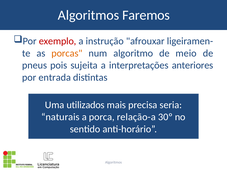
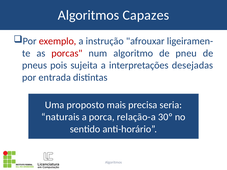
Faremos: Faremos -> Capazes
porcas colour: orange -> red
meio: meio -> pneu
anteriores: anteriores -> desejadas
utilizados: utilizados -> proposto
